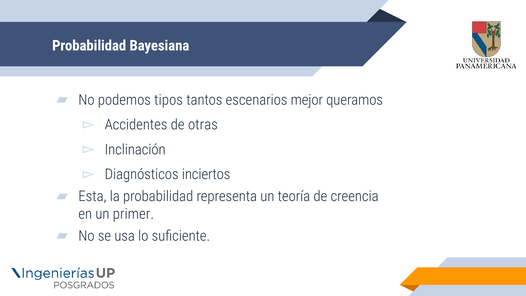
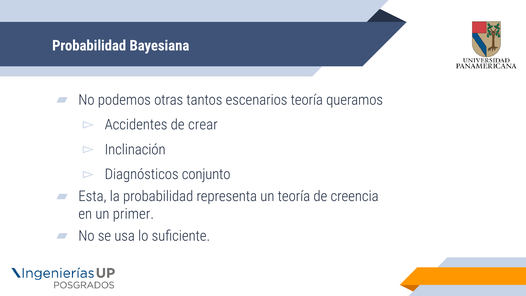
tipos: tipos -> otras
escenarios mejor: mejor -> teoría
otras: otras -> crear
inciertos: inciertos -> conjunto
